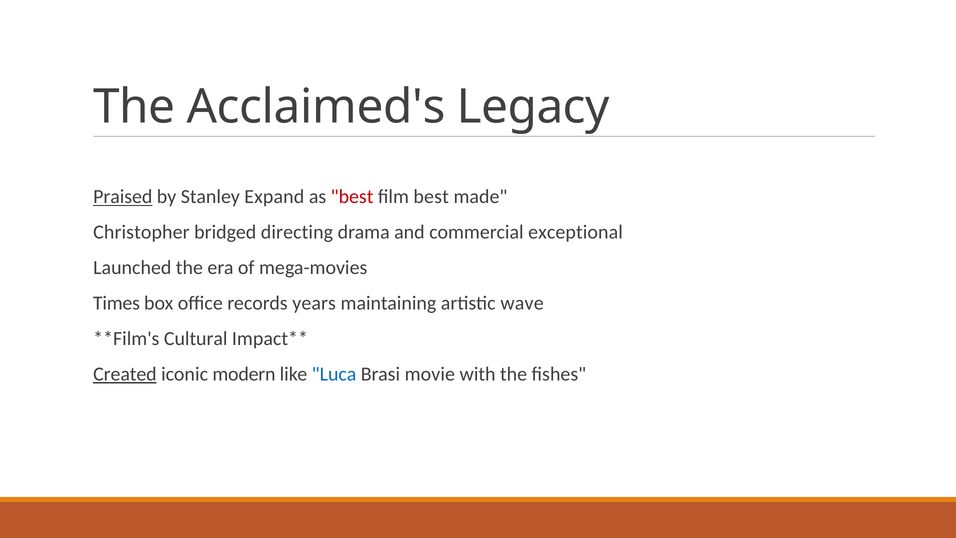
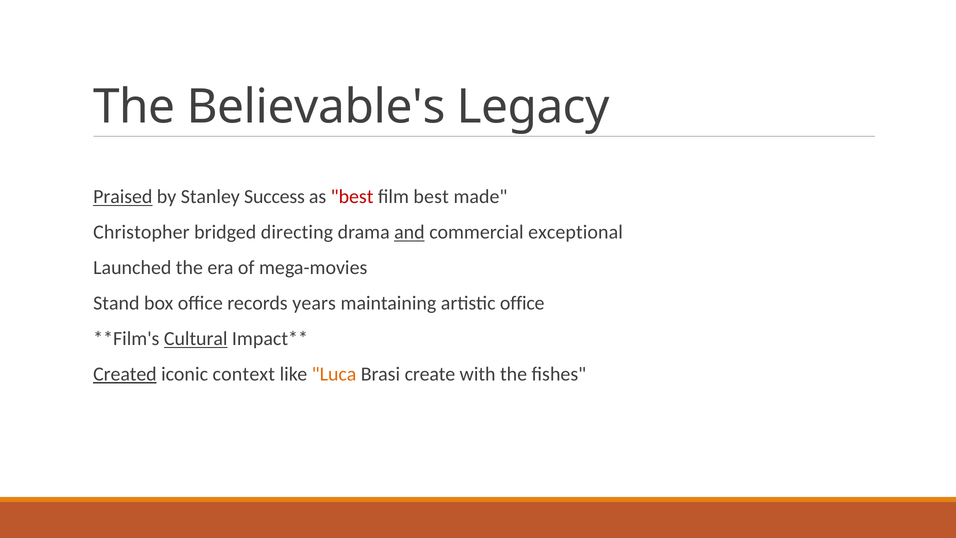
Acclaimed's: Acclaimed's -> Believable's
Expand: Expand -> Success
and underline: none -> present
Times: Times -> Stand
artistic wave: wave -> office
Cultural underline: none -> present
modern: modern -> context
Luca colour: blue -> orange
movie: movie -> create
